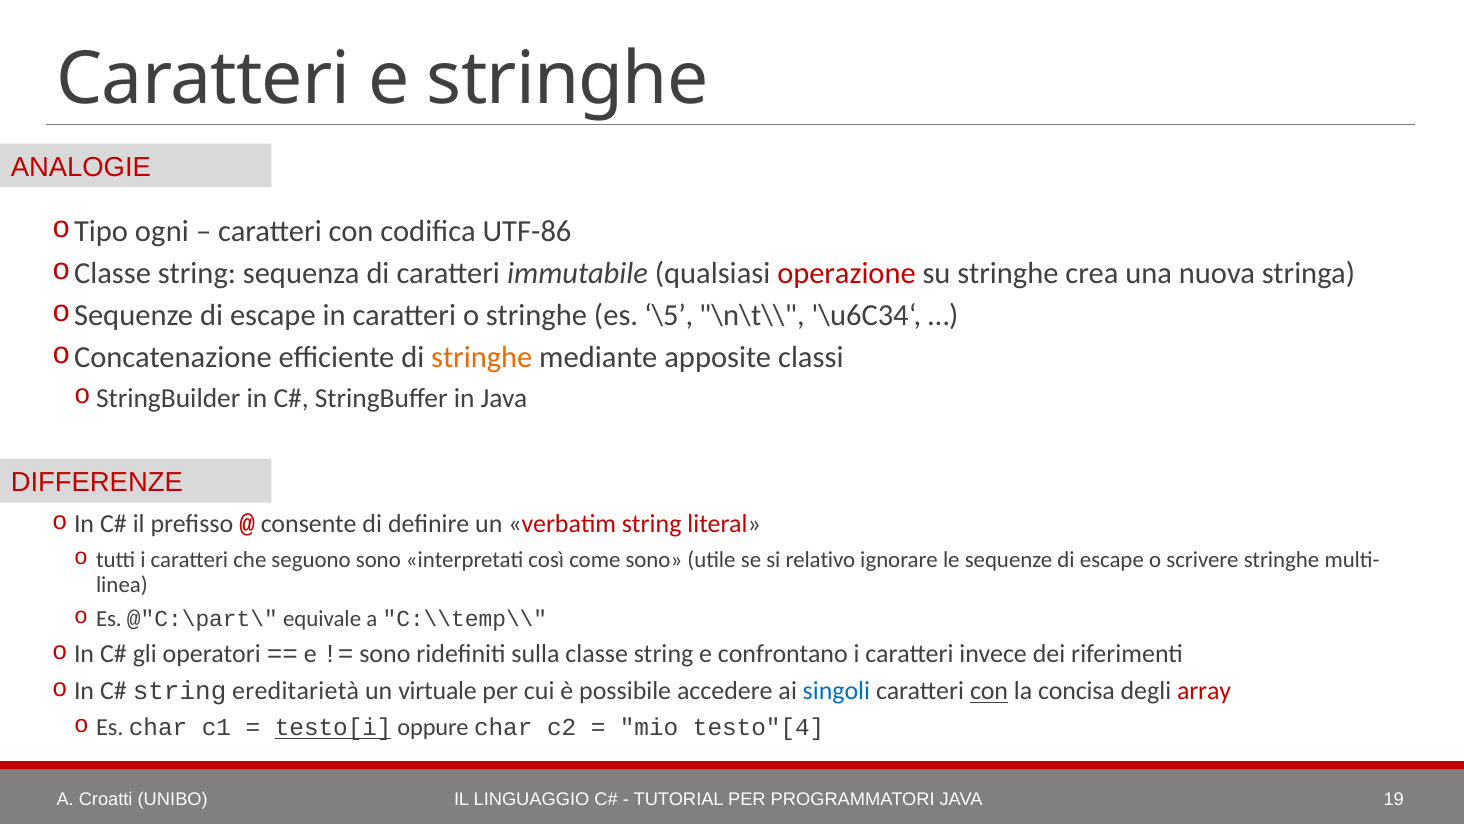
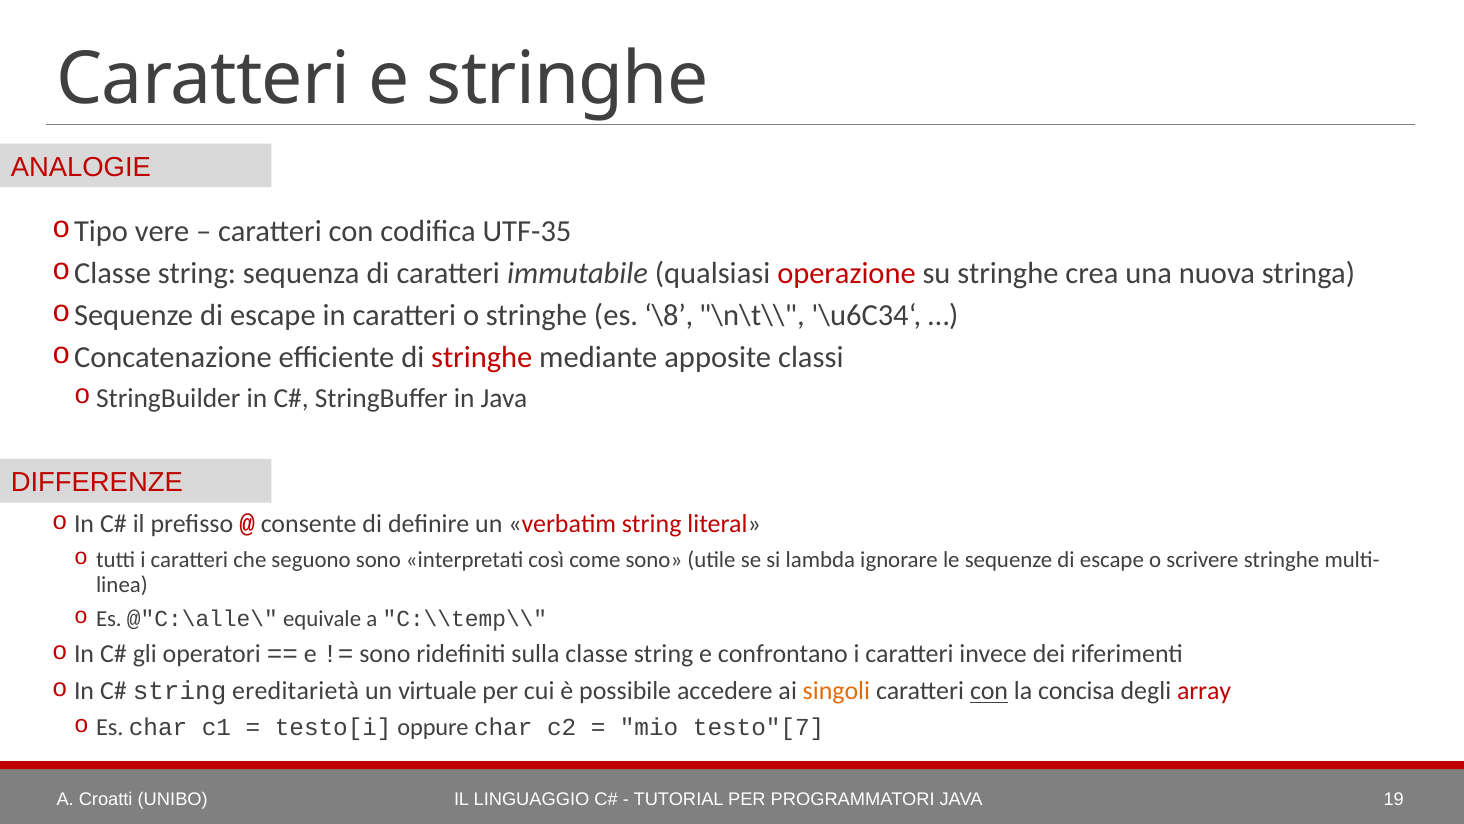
ogni: ogni -> vere
UTF-86: UTF-86 -> UTF-35
\5: \5 -> \8
stringhe at (482, 357) colour: orange -> red
relativo: relativo -> lambda
@"C:\part\: @"C:\part\ -> @"C:\alle\
singoli colour: blue -> orange
testo[i underline: present -> none
testo"[4: testo"[4 -> testo"[7
